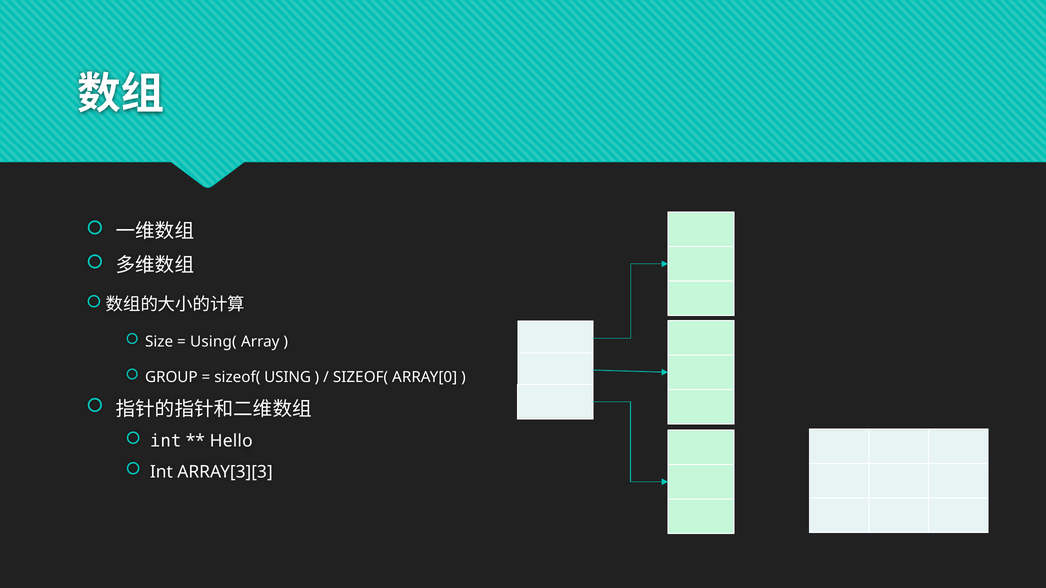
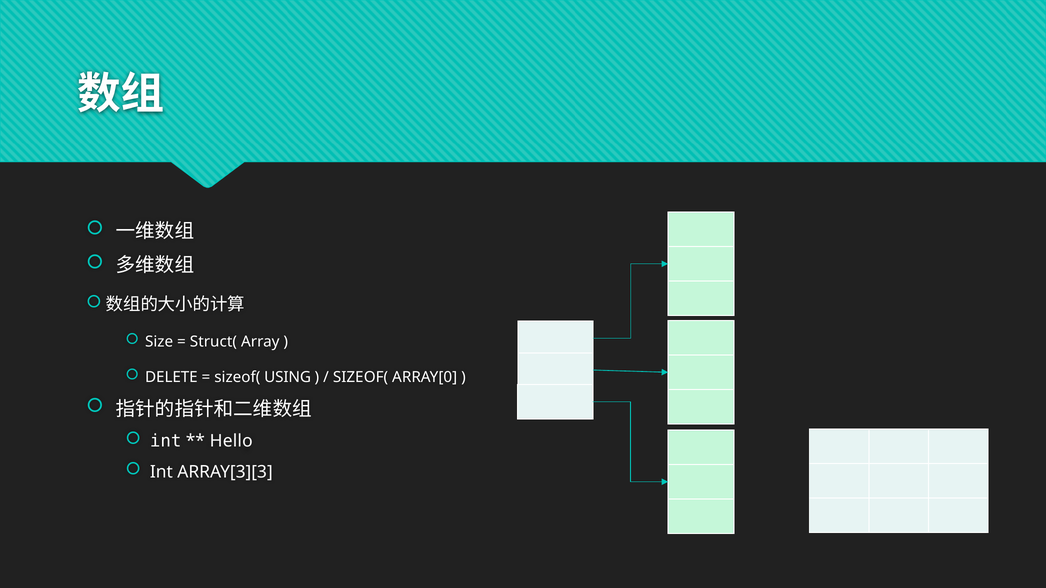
Using(: Using( -> Struct(
GROUP: GROUP -> DELETE
